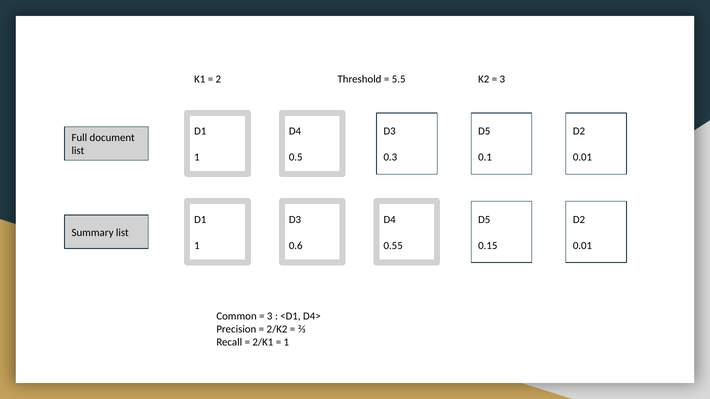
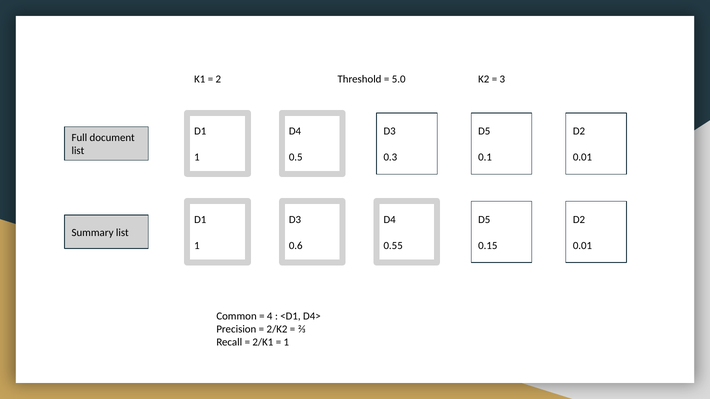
5.5: 5.5 -> 5.0
3 at (270, 317): 3 -> 4
